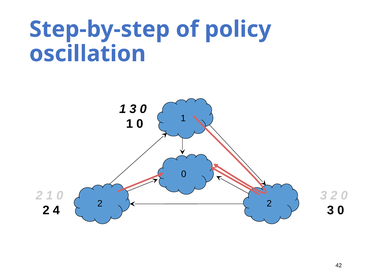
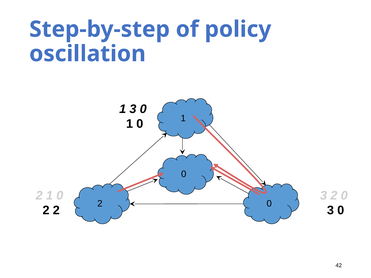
2 at (269, 204): 2 -> 0
2 4: 4 -> 2
